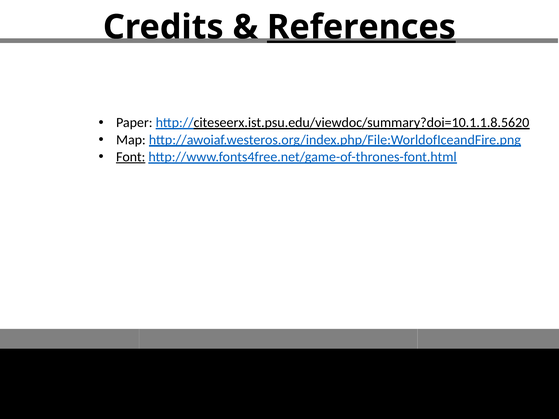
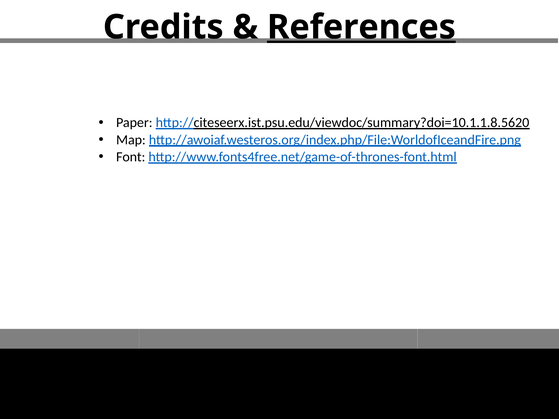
Font underline: present -> none
